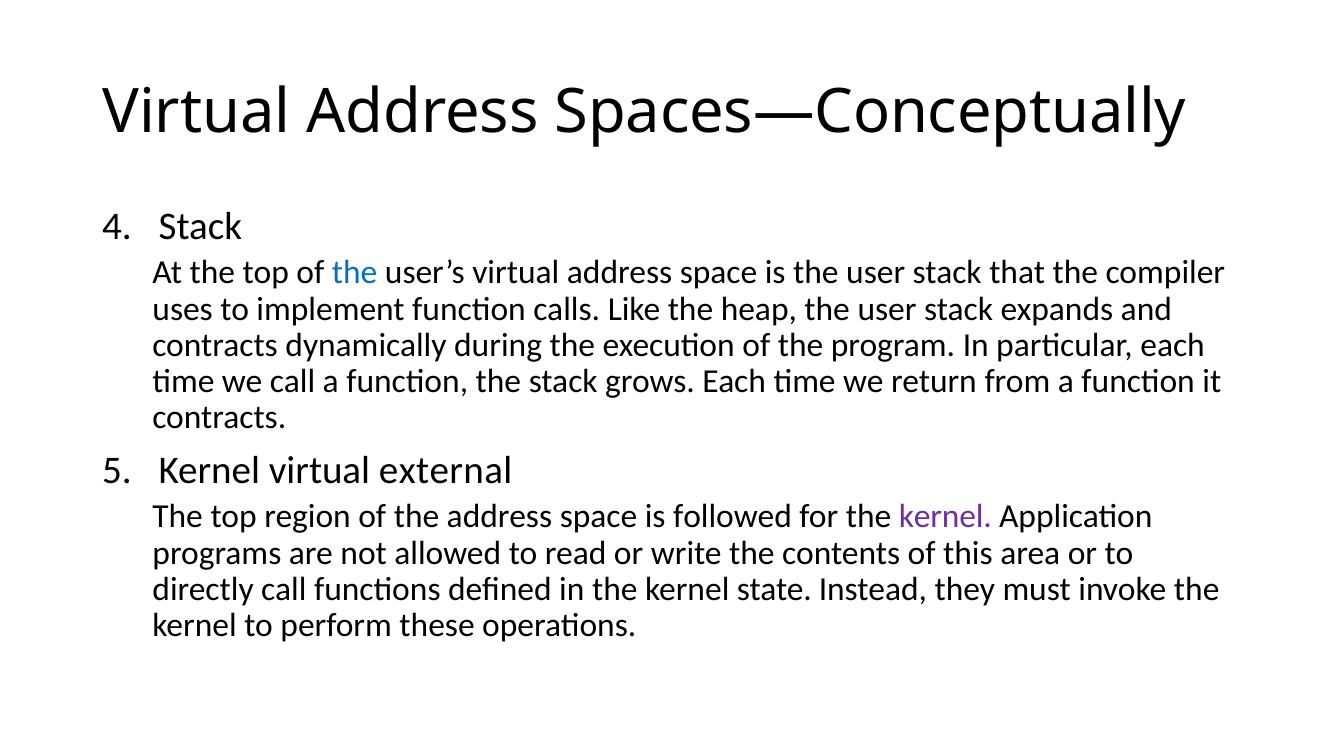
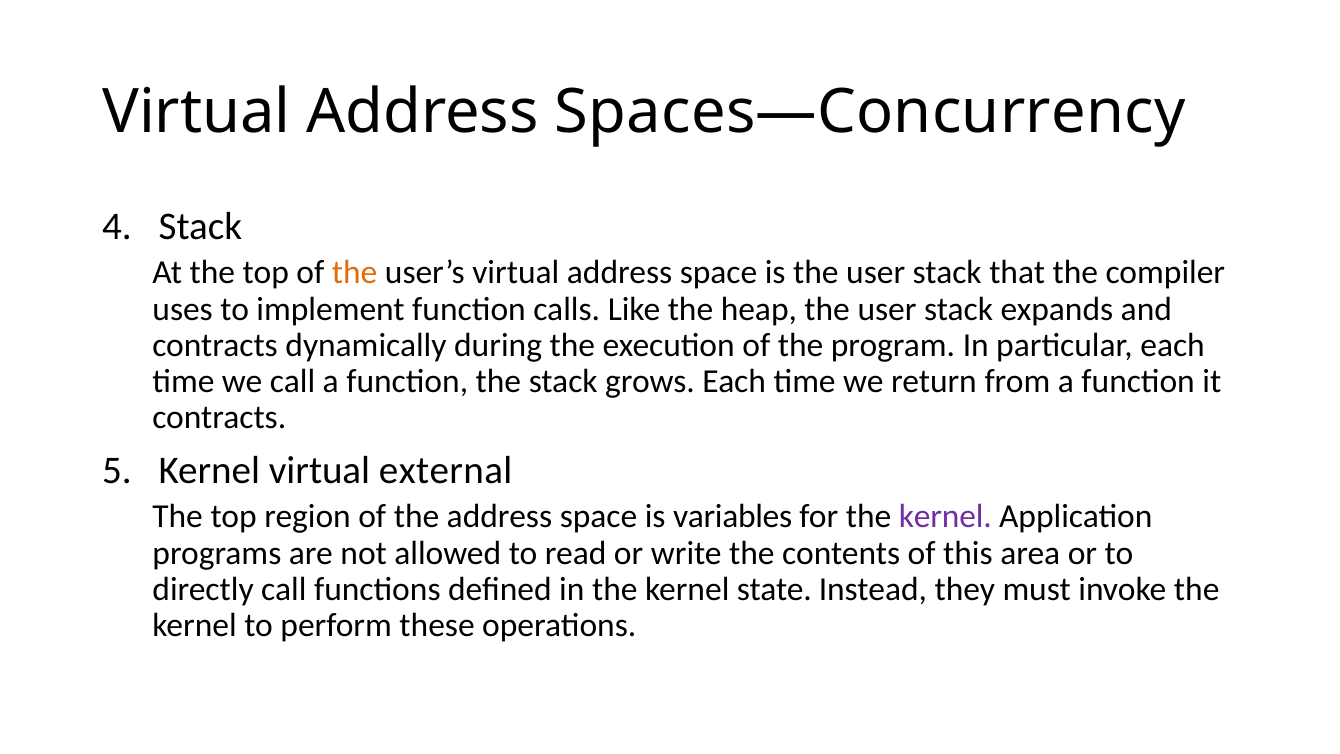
Spaces—Conceptually: Spaces—Conceptually -> Spaces—Concurrency
the at (355, 273) colour: blue -> orange
followed: followed -> variables
